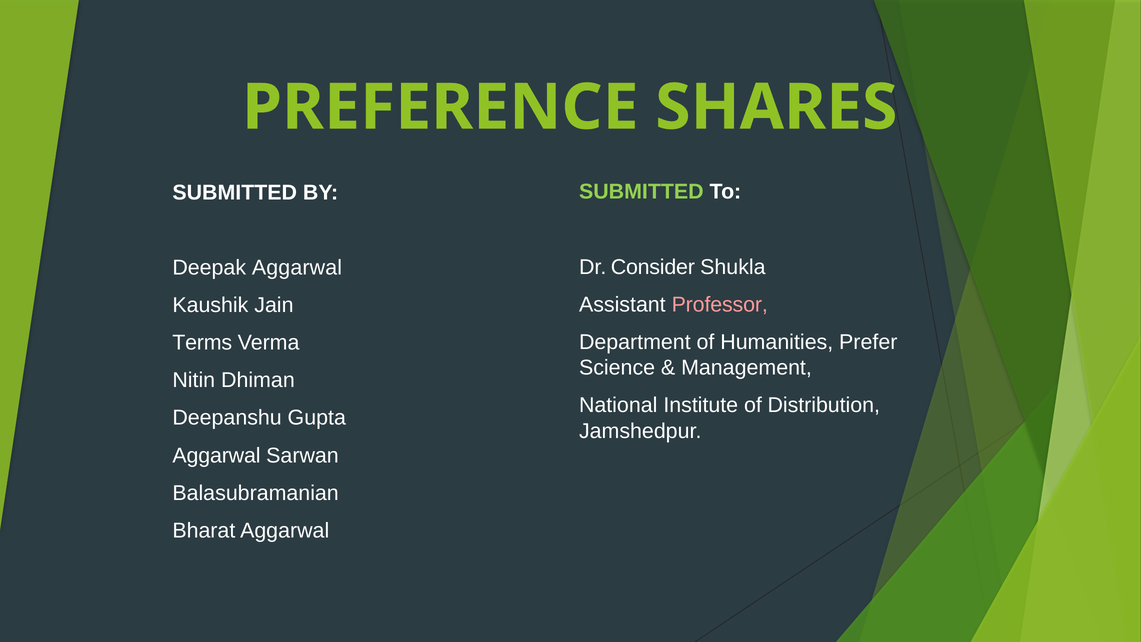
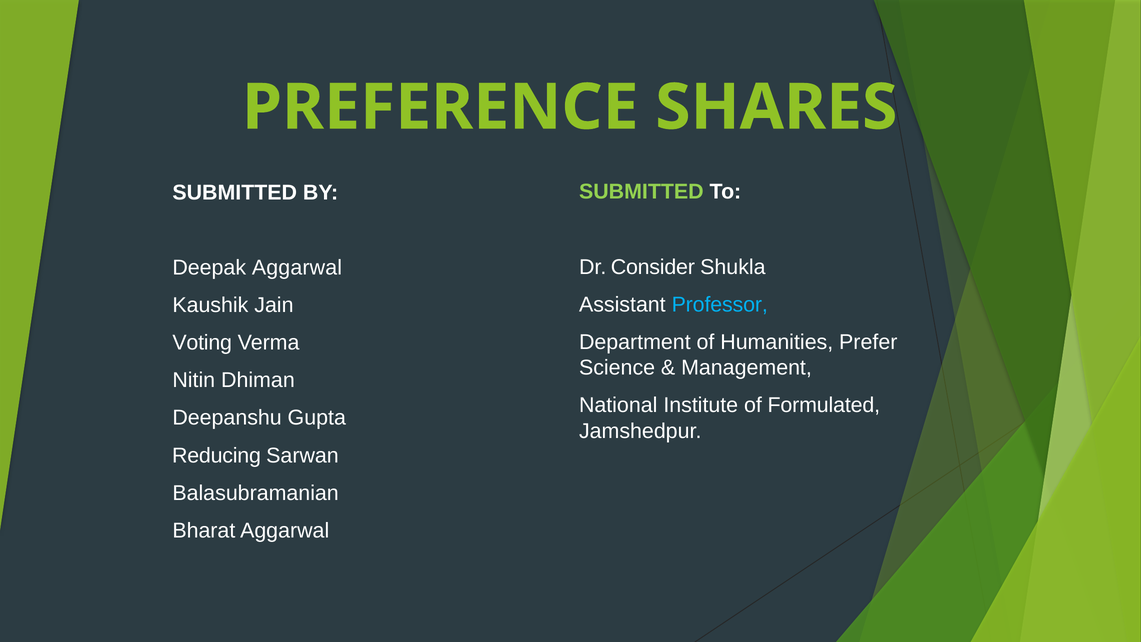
Professor colour: pink -> light blue
Terms: Terms -> Voting
Distribution: Distribution -> Formulated
Aggarwal at (216, 455): Aggarwal -> Reducing
